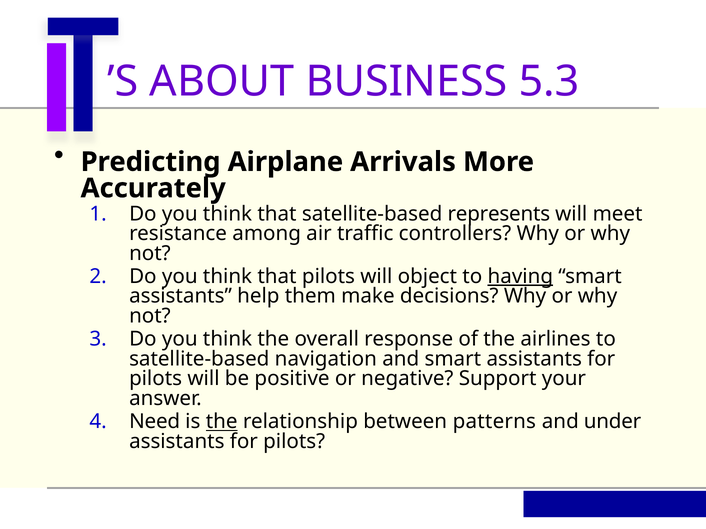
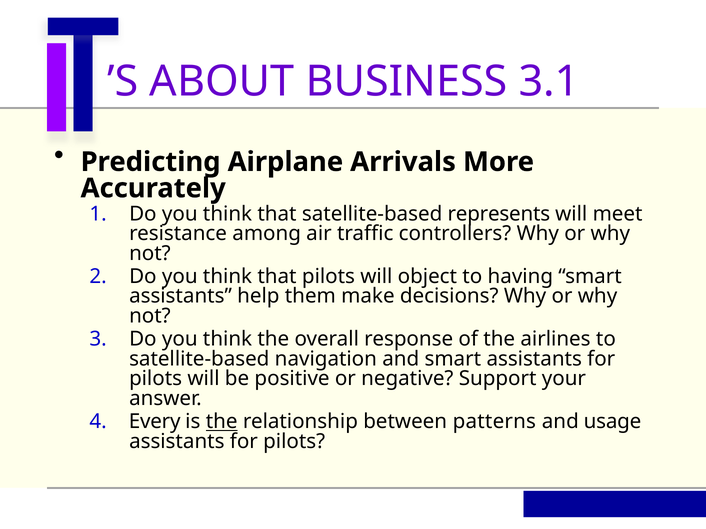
5.3: 5.3 -> 3.1
having underline: present -> none
Need: Need -> Every
under: under -> usage
